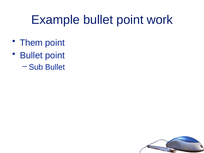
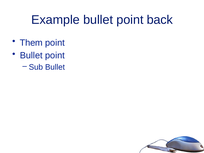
work: work -> back
